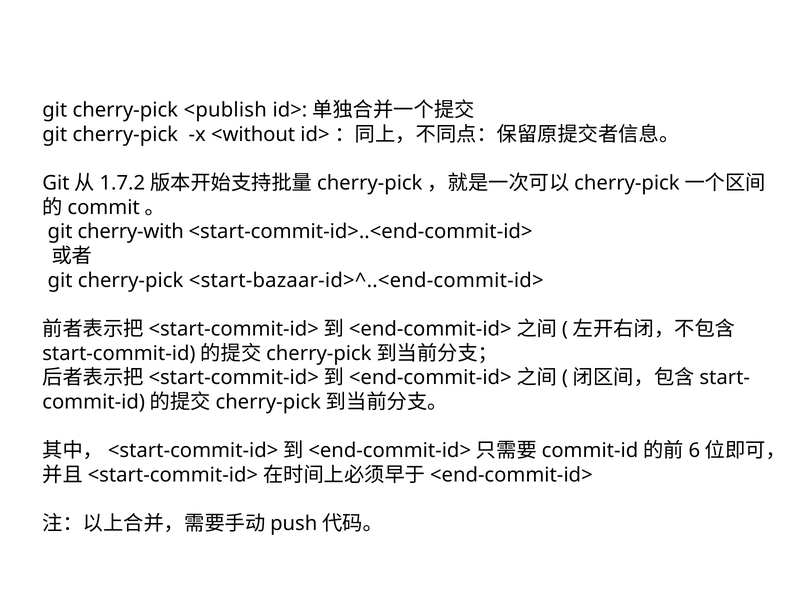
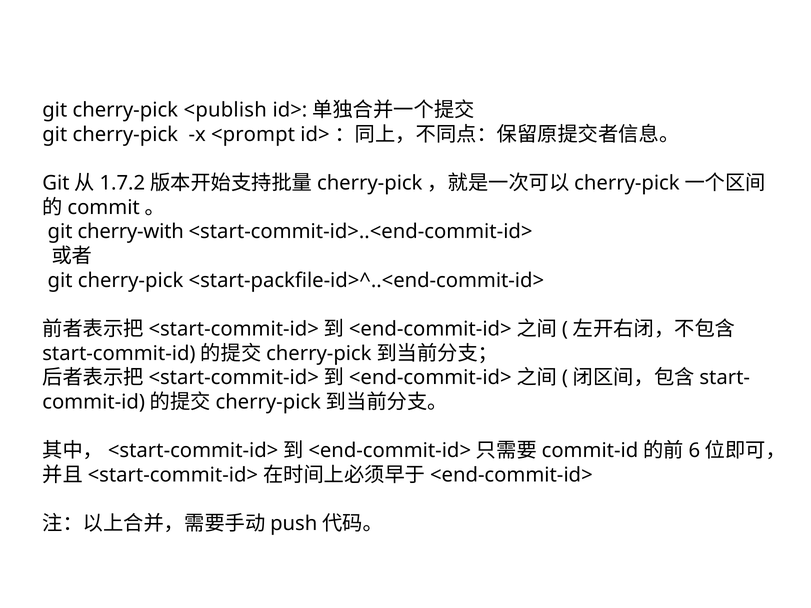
<without: <without -> <prompt
<start-bazaar-id>^..<end-commit-id>: <start-bazaar-id>^..<end-commit-id> -> <start-packfile-id>^..<end-commit-id>
